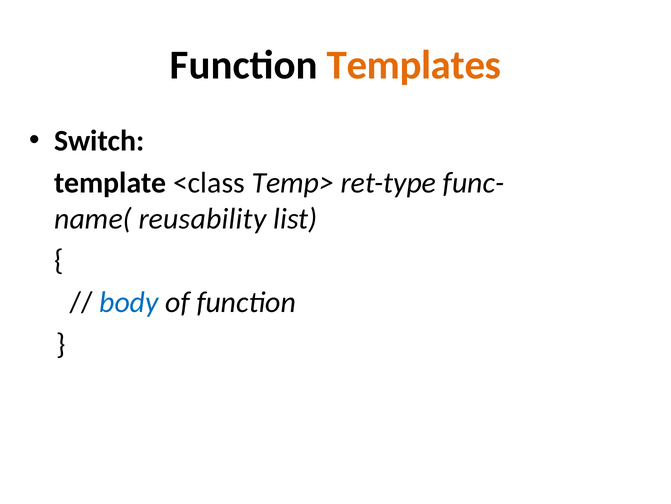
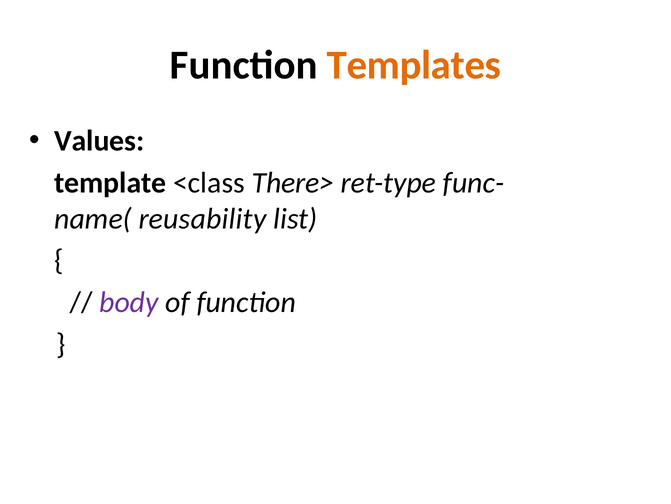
Switch: Switch -> Values
Temp>: Temp> -> There>
body colour: blue -> purple
